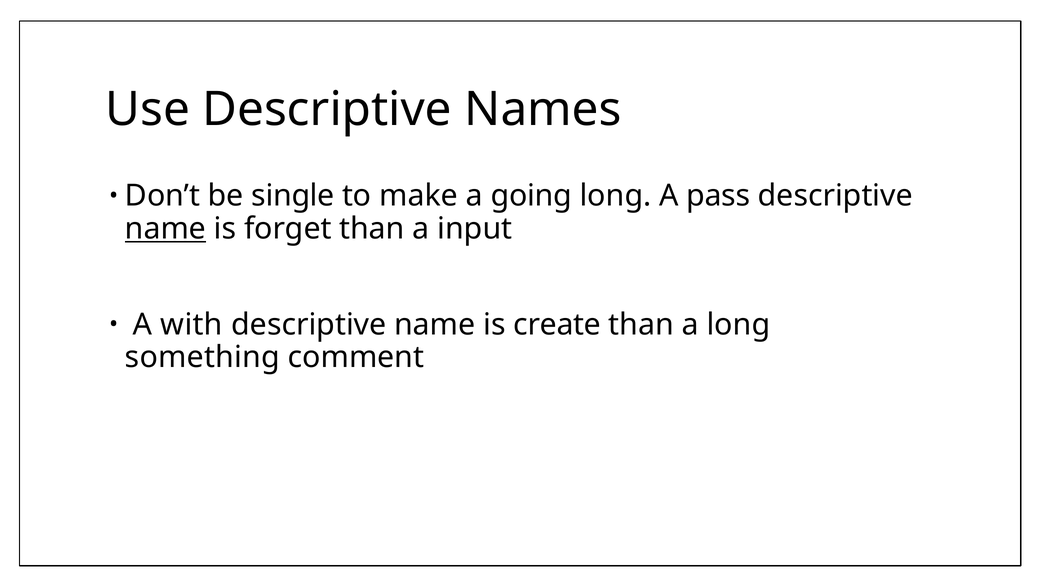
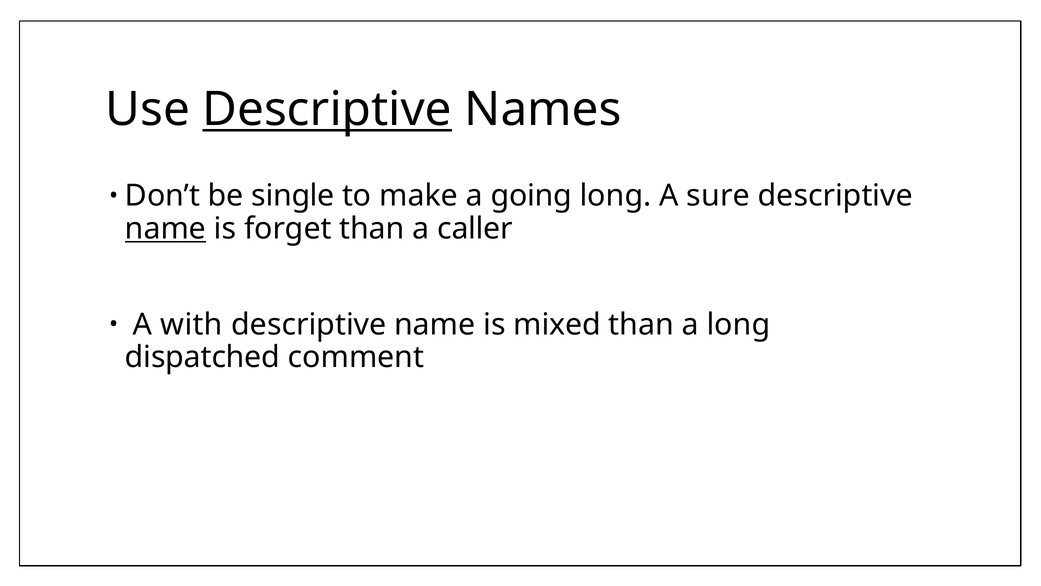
Descriptive at (327, 110) underline: none -> present
pass: pass -> sure
input: input -> caller
create: create -> mixed
something: something -> dispatched
